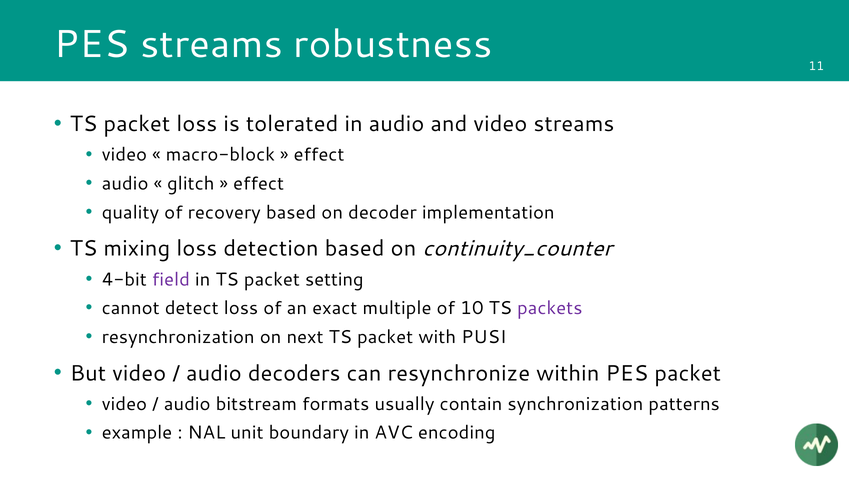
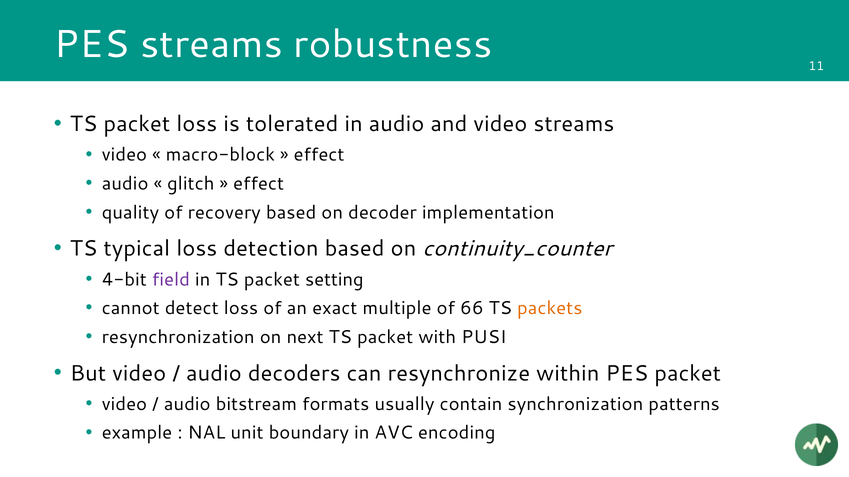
mixing: mixing -> typical
10: 10 -> 66
packets colour: purple -> orange
